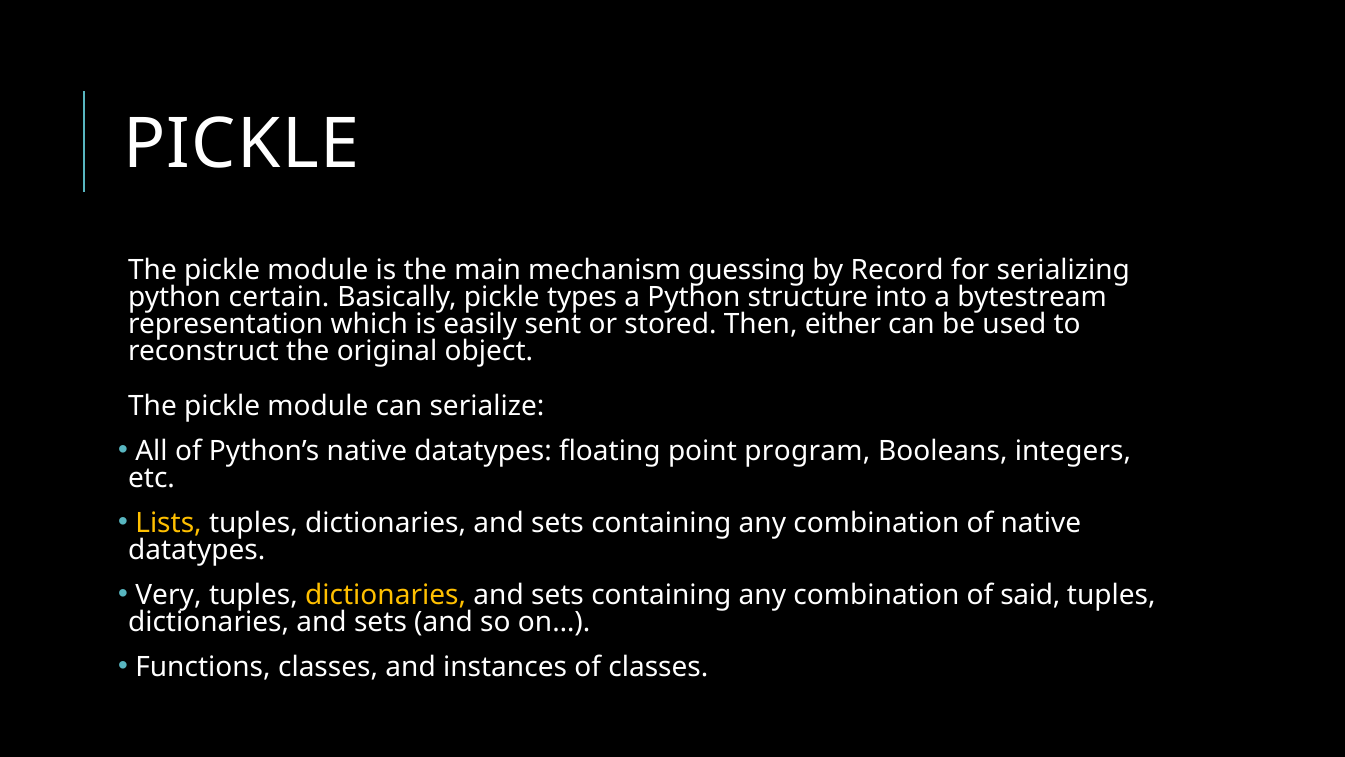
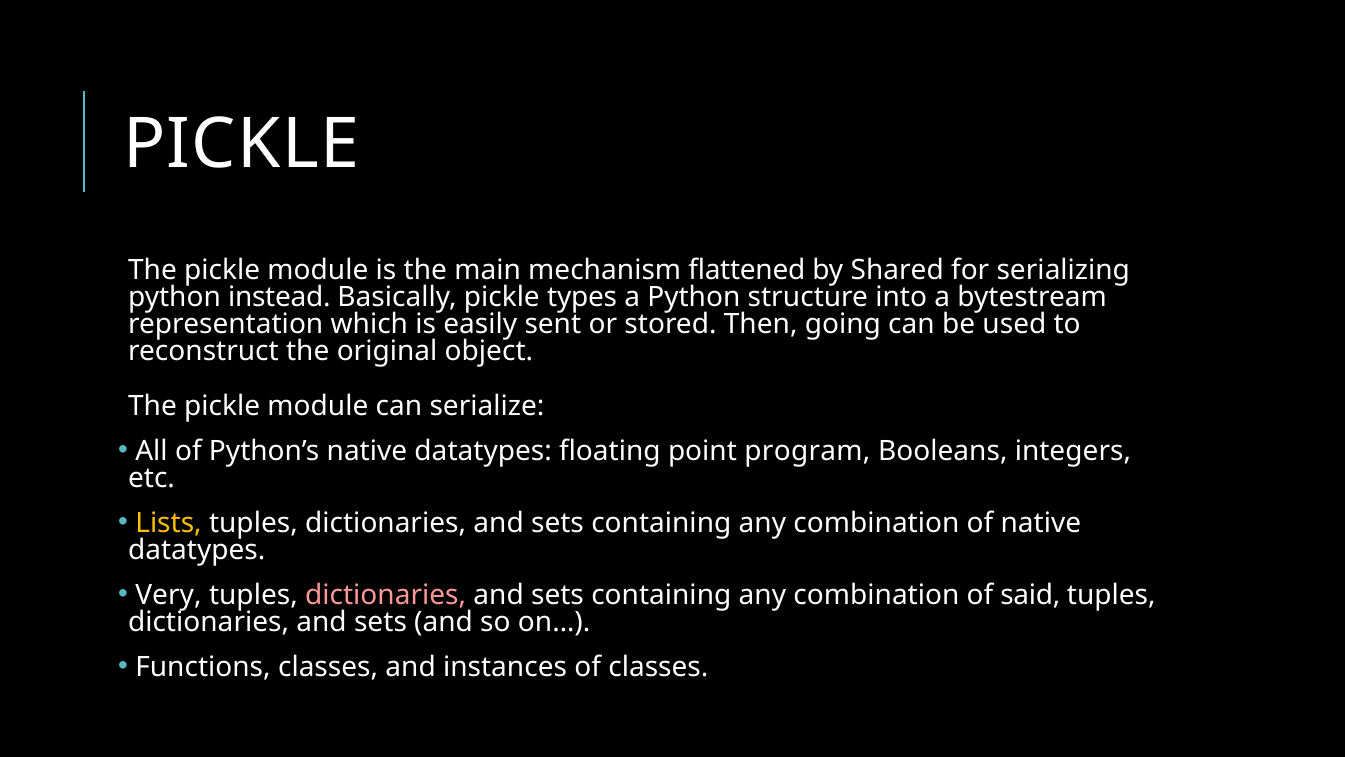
guessing: guessing -> flattened
Record: Record -> Shared
certain: certain -> instead
either: either -> going
dictionaries at (386, 595) colour: yellow -> pink
